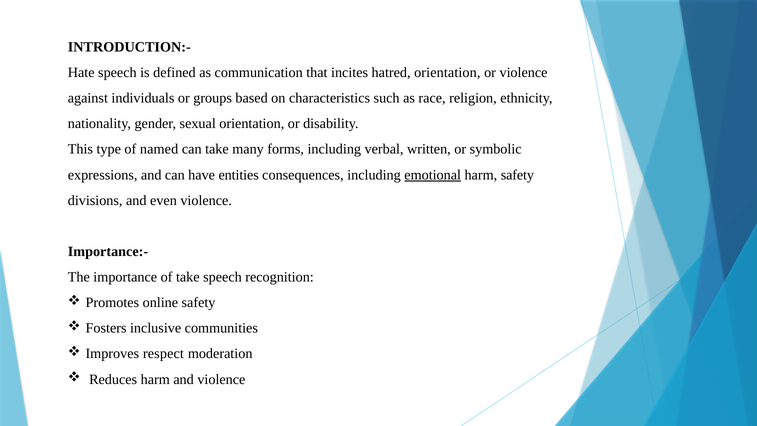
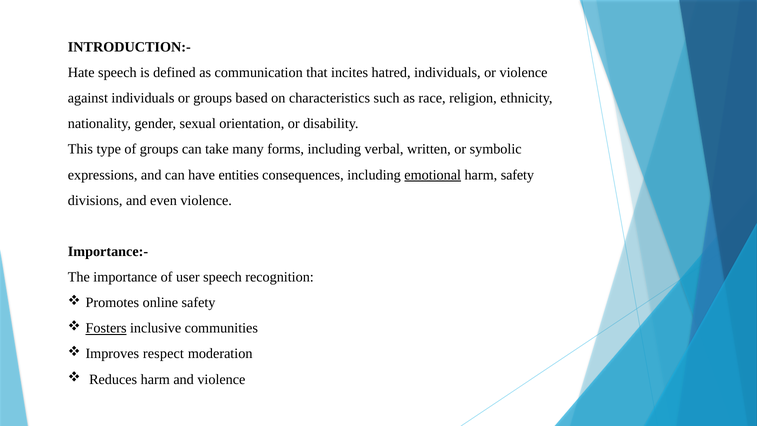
hatred orientation: orientation -> individuals
of named: named -> groups
of take: take -> user
Fosters underline: none -> present
